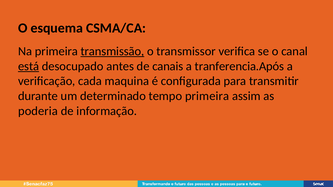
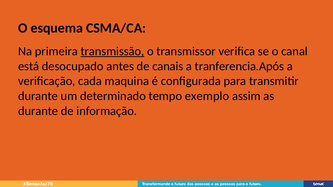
está underline: present -> none
tempo primeira: primeira -> exemplo
poderia at (38, 111): poderia -> durante
